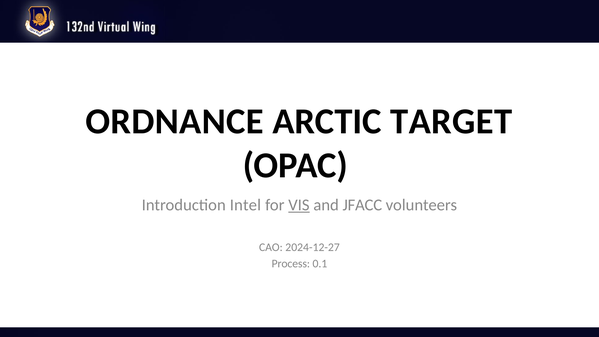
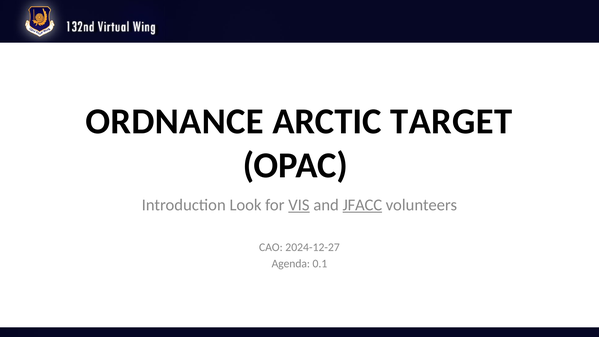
Intel: Intel -> Look
JFACC underline: none -> present
Process: Process -> Agenda
